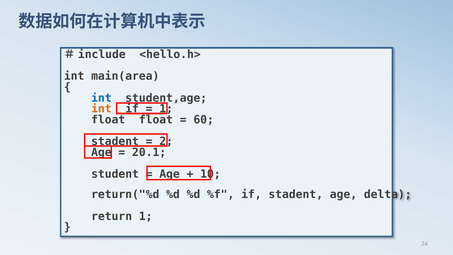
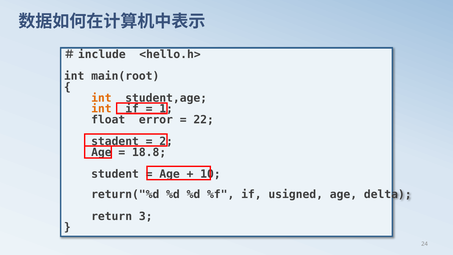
main(area: main(area -> main(root
int at (101, 98) colour: blue -> orange
float float: float -> error
60: 60 -> 22
20.1: 20.1 -> 18.8
if stadent: stadent -> usigned
return 1: 1 -> 3
